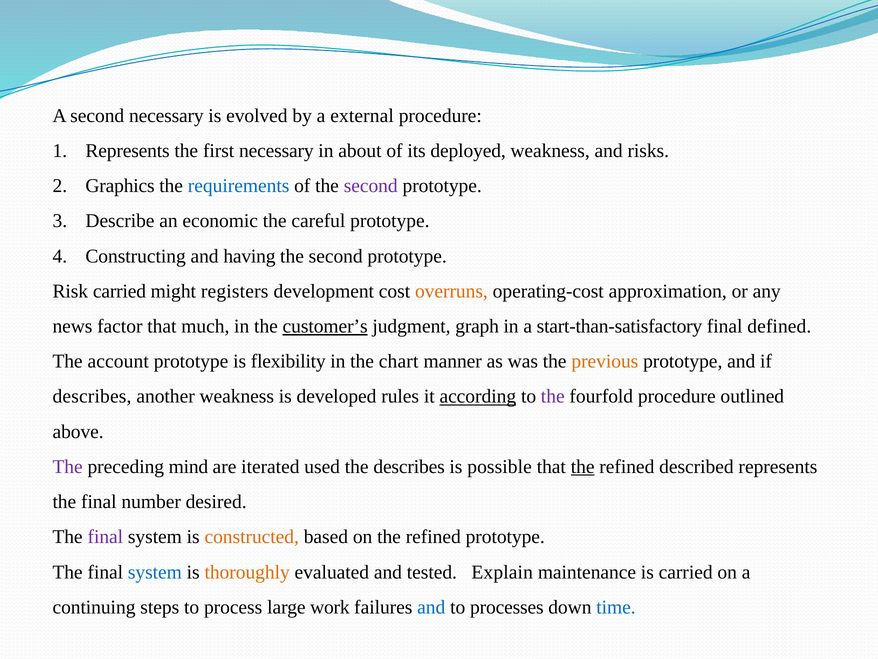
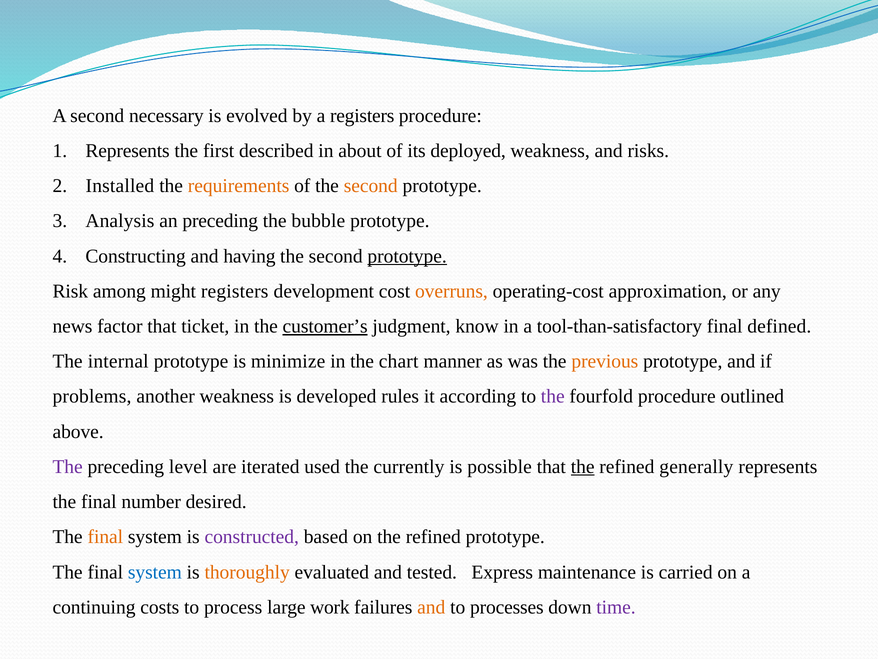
a external: external -> registers
first necessary: necessary -> described
Graphics: Graphics -> Installed
requirements colour: blue -> orange
second at (371, 186) colour: purple -> orange
Describe: Describe -> Analysis
an economic: economic -> preceding
careful: careful -> bubble
prototype at (407, 256) underline: none -> present
Risk carried: carried -> among
much: much -> ticket
graph: graph -> know
start-than-satisfactory: start-than-satisfactory -> tool-than-satisfactory
account: account -> internal
flexibility: flexibility -> minimize
describes at (92, 396): describes -> problems
according underline: present -> none
mind: mind -> level
the describes: describes -> currently
described: described -> generally
final at (105, 537) colour: purple -> orange
constructed colour: orange -> purple
Explain: Explain -> Express
steps: steps -> costs
and at (431, 607) colour: blue -> orange
time colour: blue -> purple
